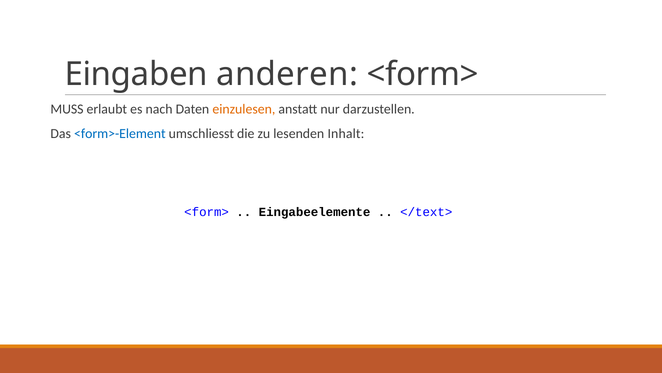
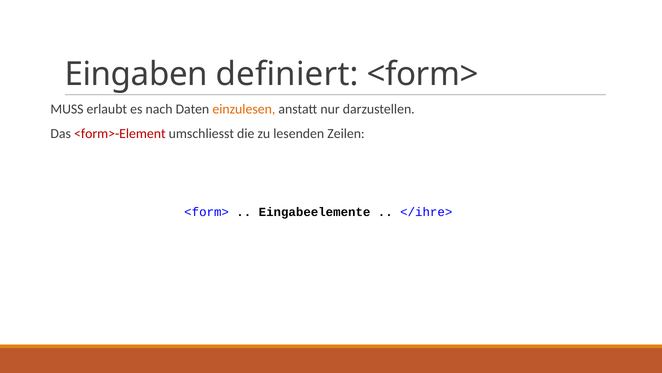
anderen: anderen -> definiert
<form>-Element colour: blue -> red
Inhalt: Inhalt -> Zeilen
</text>: </text> -> </ihre>
